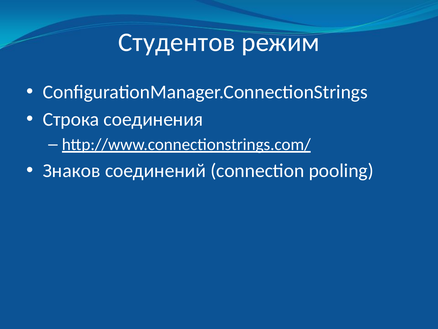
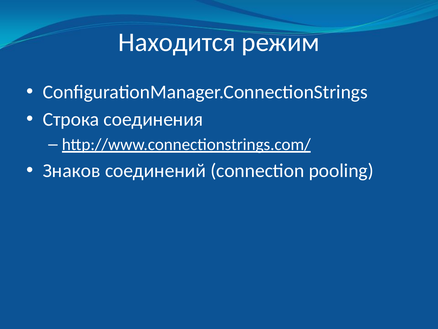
Студентов: Студентов -> Находится
